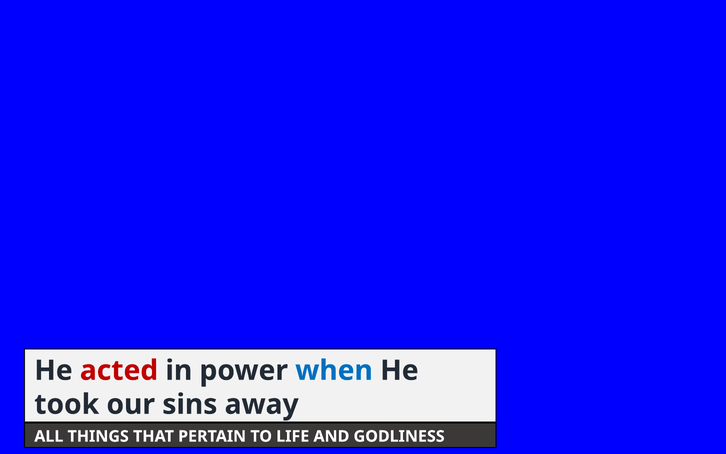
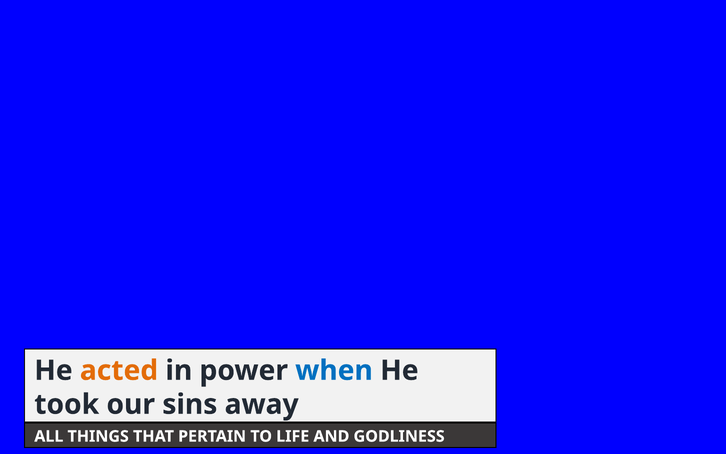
acted colour: red -> orange
